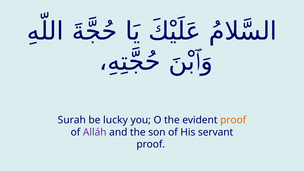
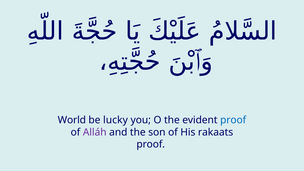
Surah: Surah -> World
proof at (233, 120) colour: orange -> blue
servant: servant -> rakaats
